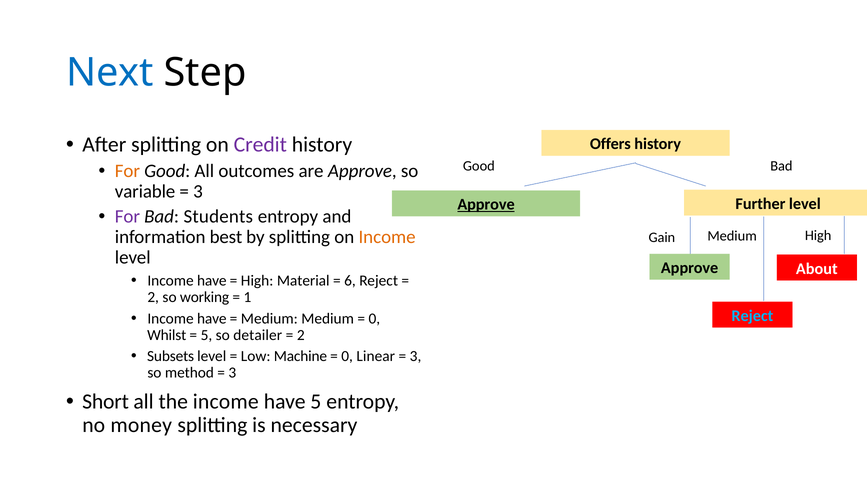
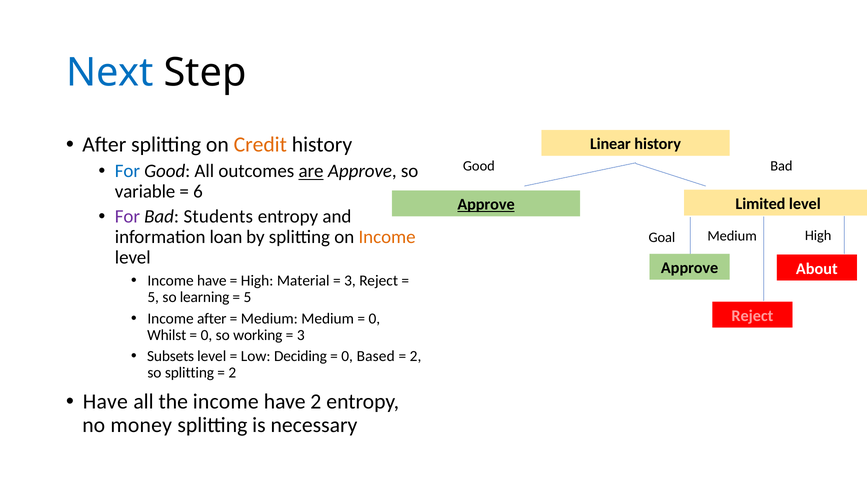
Credit colour: purple -> orange
Offers: Offers -> Linear
For at (127, 171) colour: orange -> blue
are underline: none -> present
3 at (198, 192): 3 -> 6
Further: Further -> Limited
best: best -> loan
Gain: Gain -> Goal
6 at (350, 281): 6 -> 3
2 at (153, 297): 2 -> 5
working: working -> learning
1 at (247, 297): 1 -> 5
Reject at (752, 316) colour: light blue -> pink
have at (212, 318): have -> after
5 at (206, 335): 5 -> 0
detailer: detailer -> working
2 at (301, 335): 2 -> 3
Machine: Machine -> Deciding
Linear: Linear -> Based
3 at (416, 356): 3 -> 2
so method: method -> splitting
3 at (232, 373): 3 -> 2
Short at (106, 402): Short -> Have
have 5: 5 -> 2
